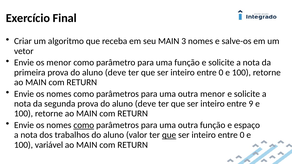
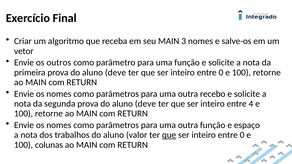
os menor: menor -> outros
outra menor: menor -> recebo
9: 9 -> 4
como at (84, 125) underline: present -> none
variável: variável -> colunas
